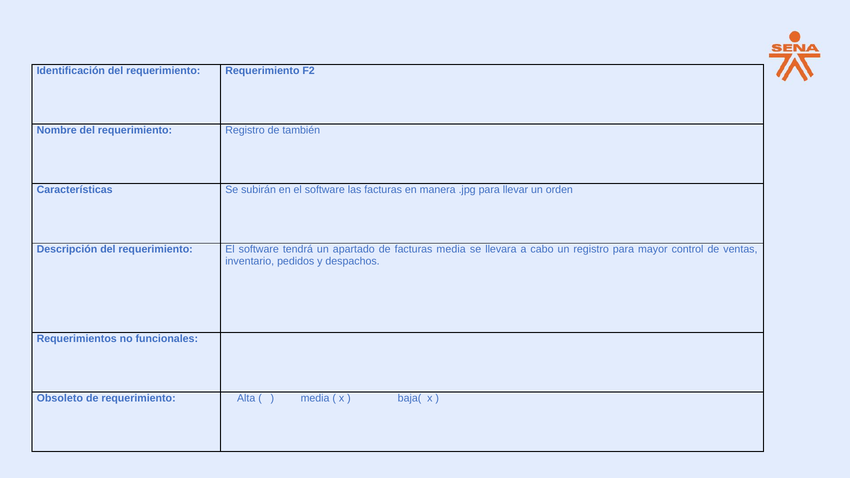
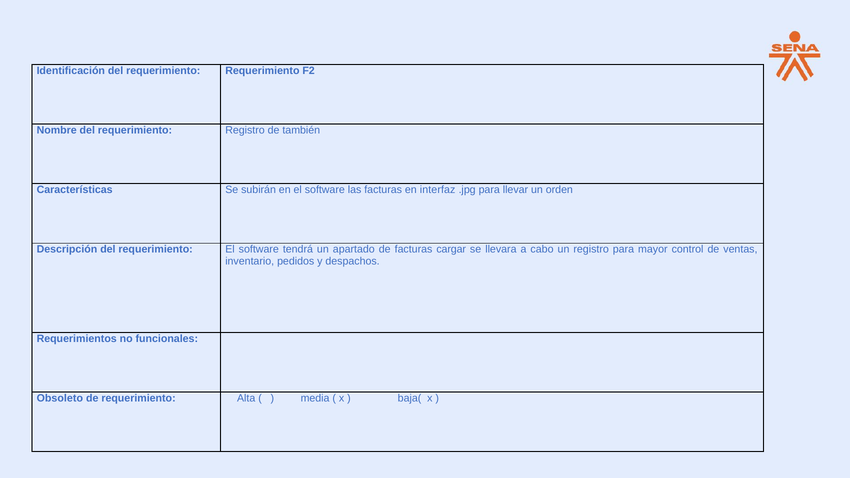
manera: manera -> interfaz
facturas media: media -> cargar
